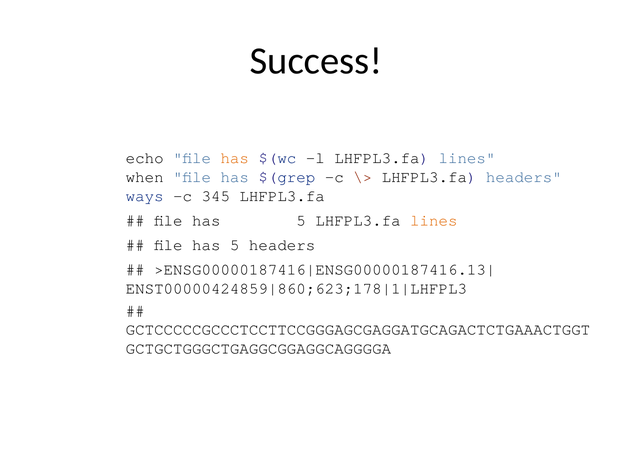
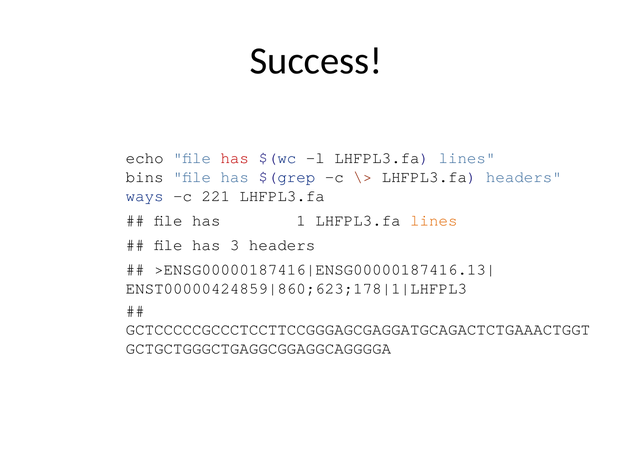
has at (235, 158) colour: orange -> red
when: when -> bins
345: 345 -> 221
5 at (301, 221): 5 -> 1
5 at (235, 245): 5 -> 3
